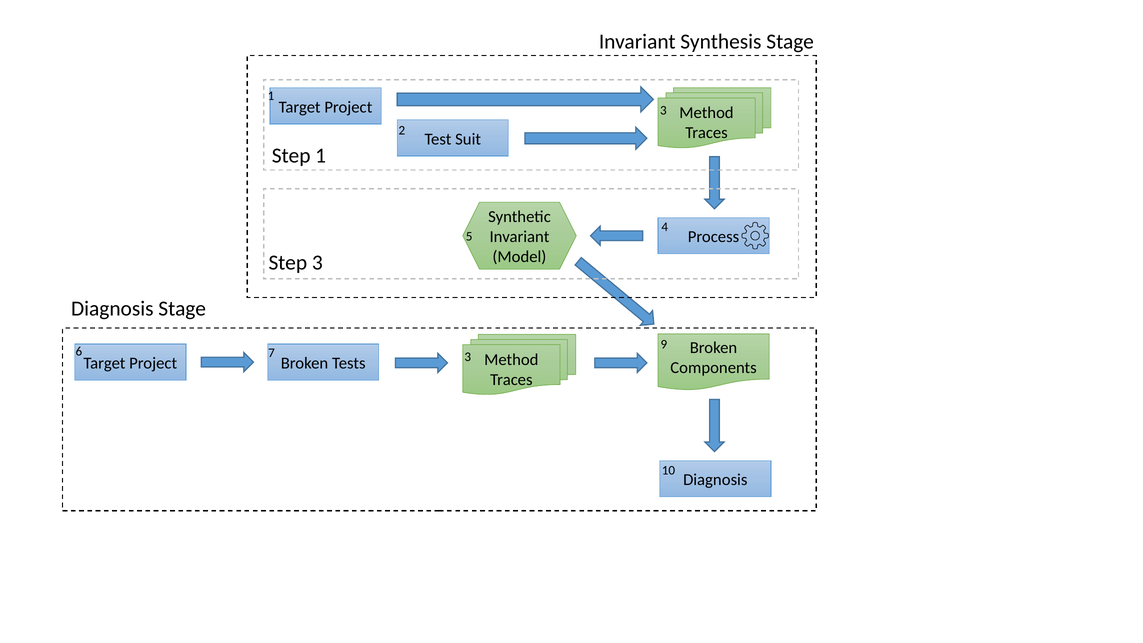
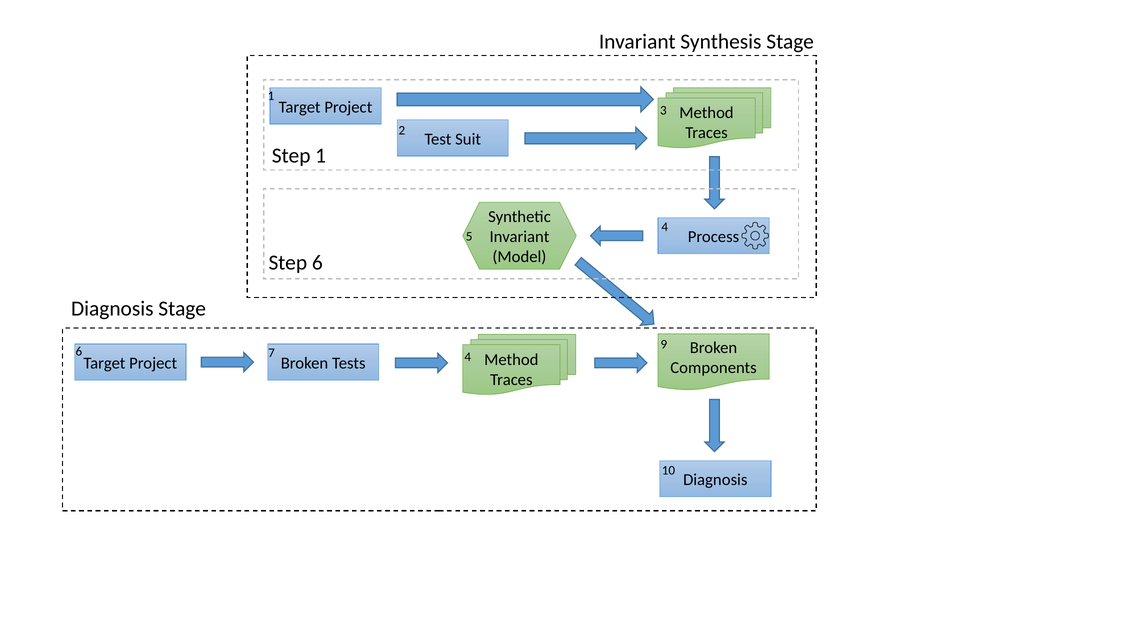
Step 3: 3 -> 6
7 3: 3 -> 4
